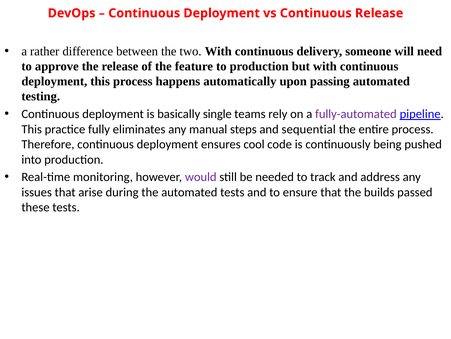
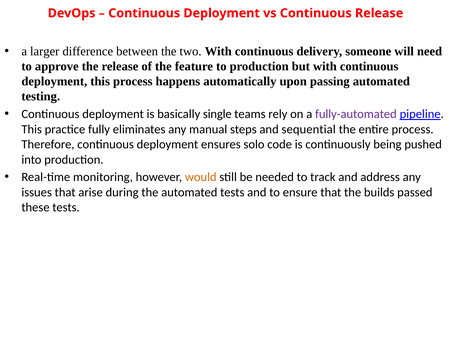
rather: rather -> larger
cool: cool -> solo
would colour: purple -> orange
